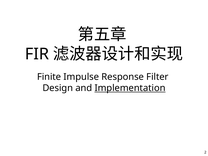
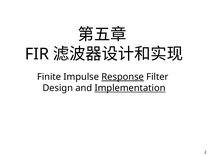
Response underline: none -> present
